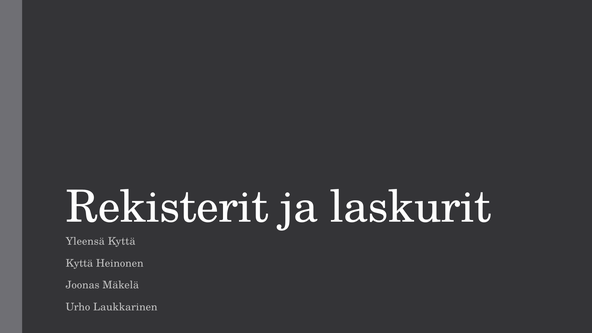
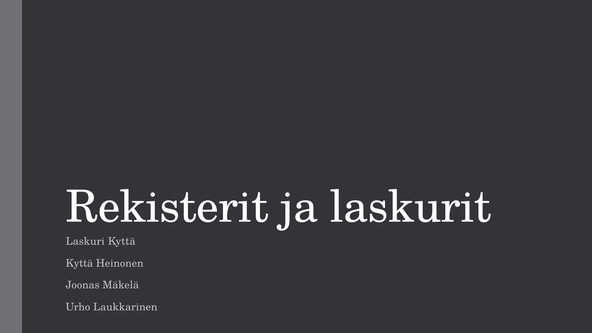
Yleensä: Yleensä -> Laskuri
